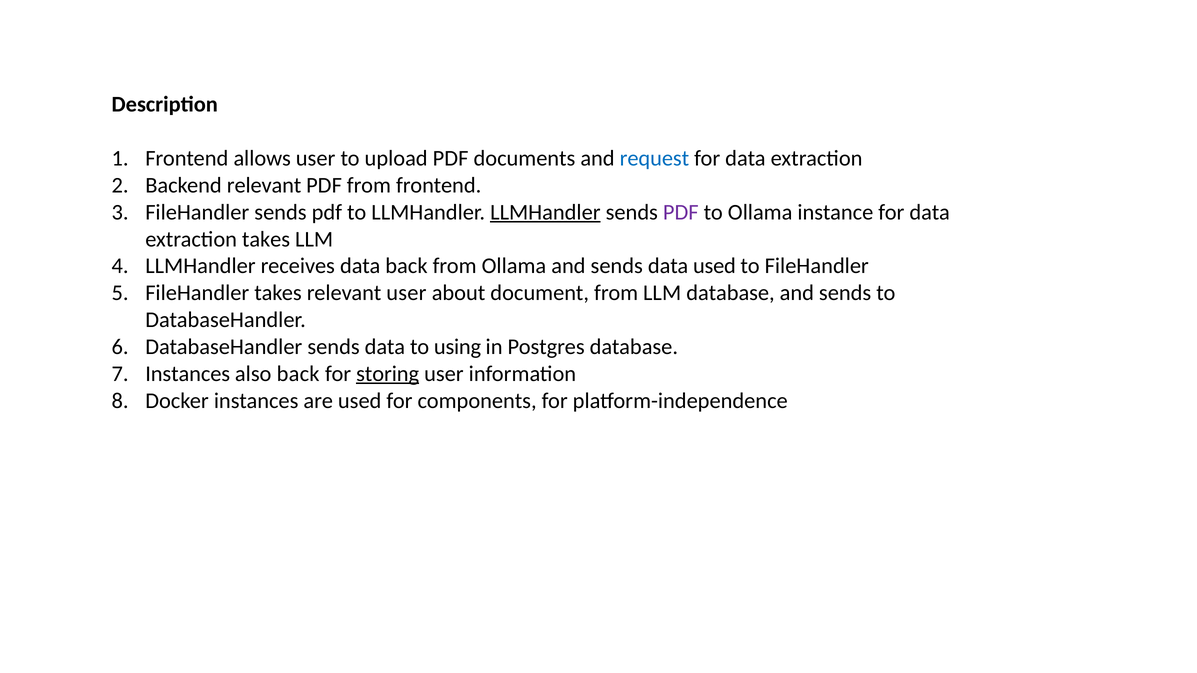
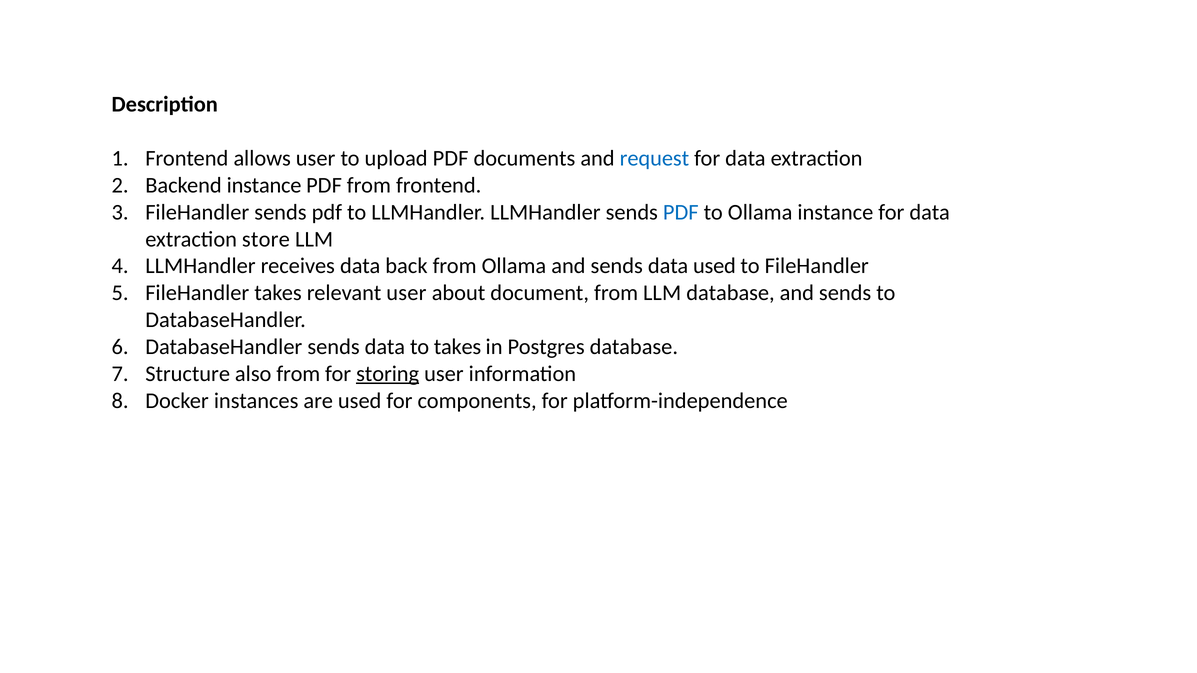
Backend relevant: relevant -> instance
LLMHandler at (545, 212) underline: present -> none
PDF at (681, 212) colour: purple -> blue
extraction takes: takes -> store
to using: using -> takes
Instances at (188, 374): Instances -> Structure
also back: back -> from
